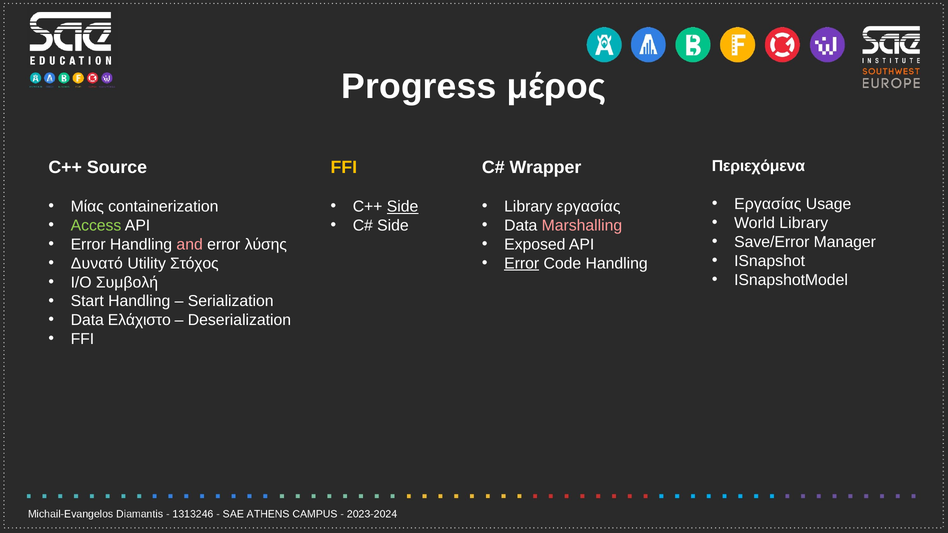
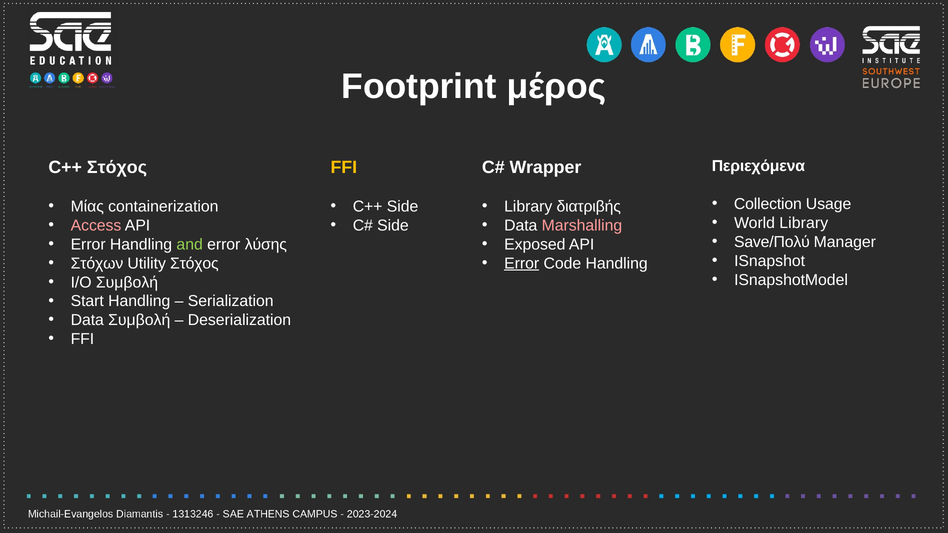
Progress: Progress -> Footprint
C++ Source: Source -> Στόχος
Εργασίας at (768, 204): Εργασίας -> Collection
Side at (403, 207) underline: present -> none
Library εργασίας: εργασίας -> διατριβής
Access colour: light green -> pink
Save/Error: Save/Error -> Save/Πολύ
and colour: pink -> light green
Δυνατό: Δυνατό -> Στόχων
Data Ελάχιστο: Ελάχιστο -> Συμβολή
